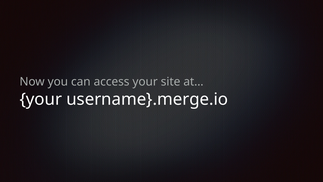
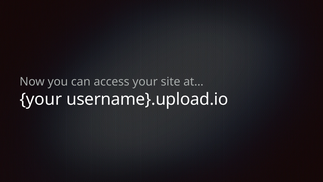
username}.merge.io: username}.merge.io -> username}.upload.io
